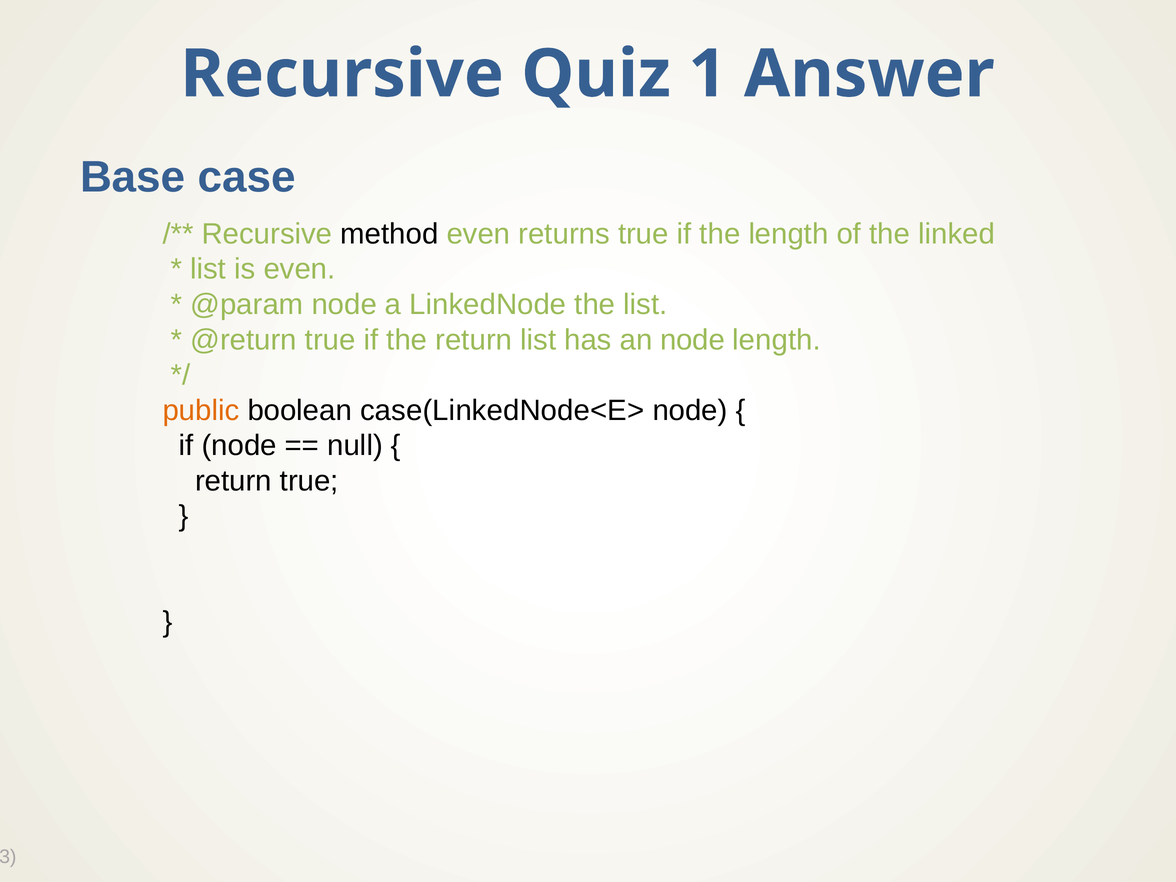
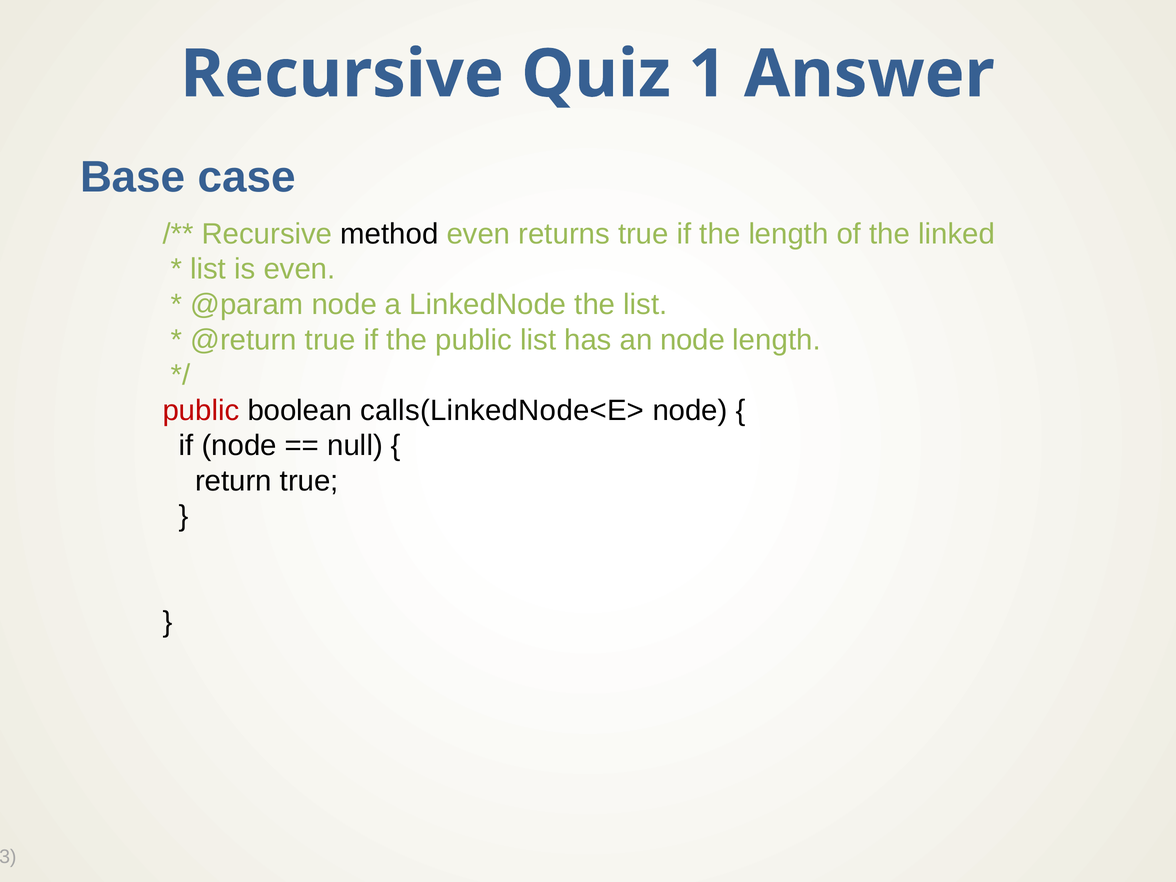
the return: return -> public
public at (201, 410) colour: orange -> red
case(LinkedNode<E>: case(LinkedNode<E> -> calls(LinkedNode<E>
